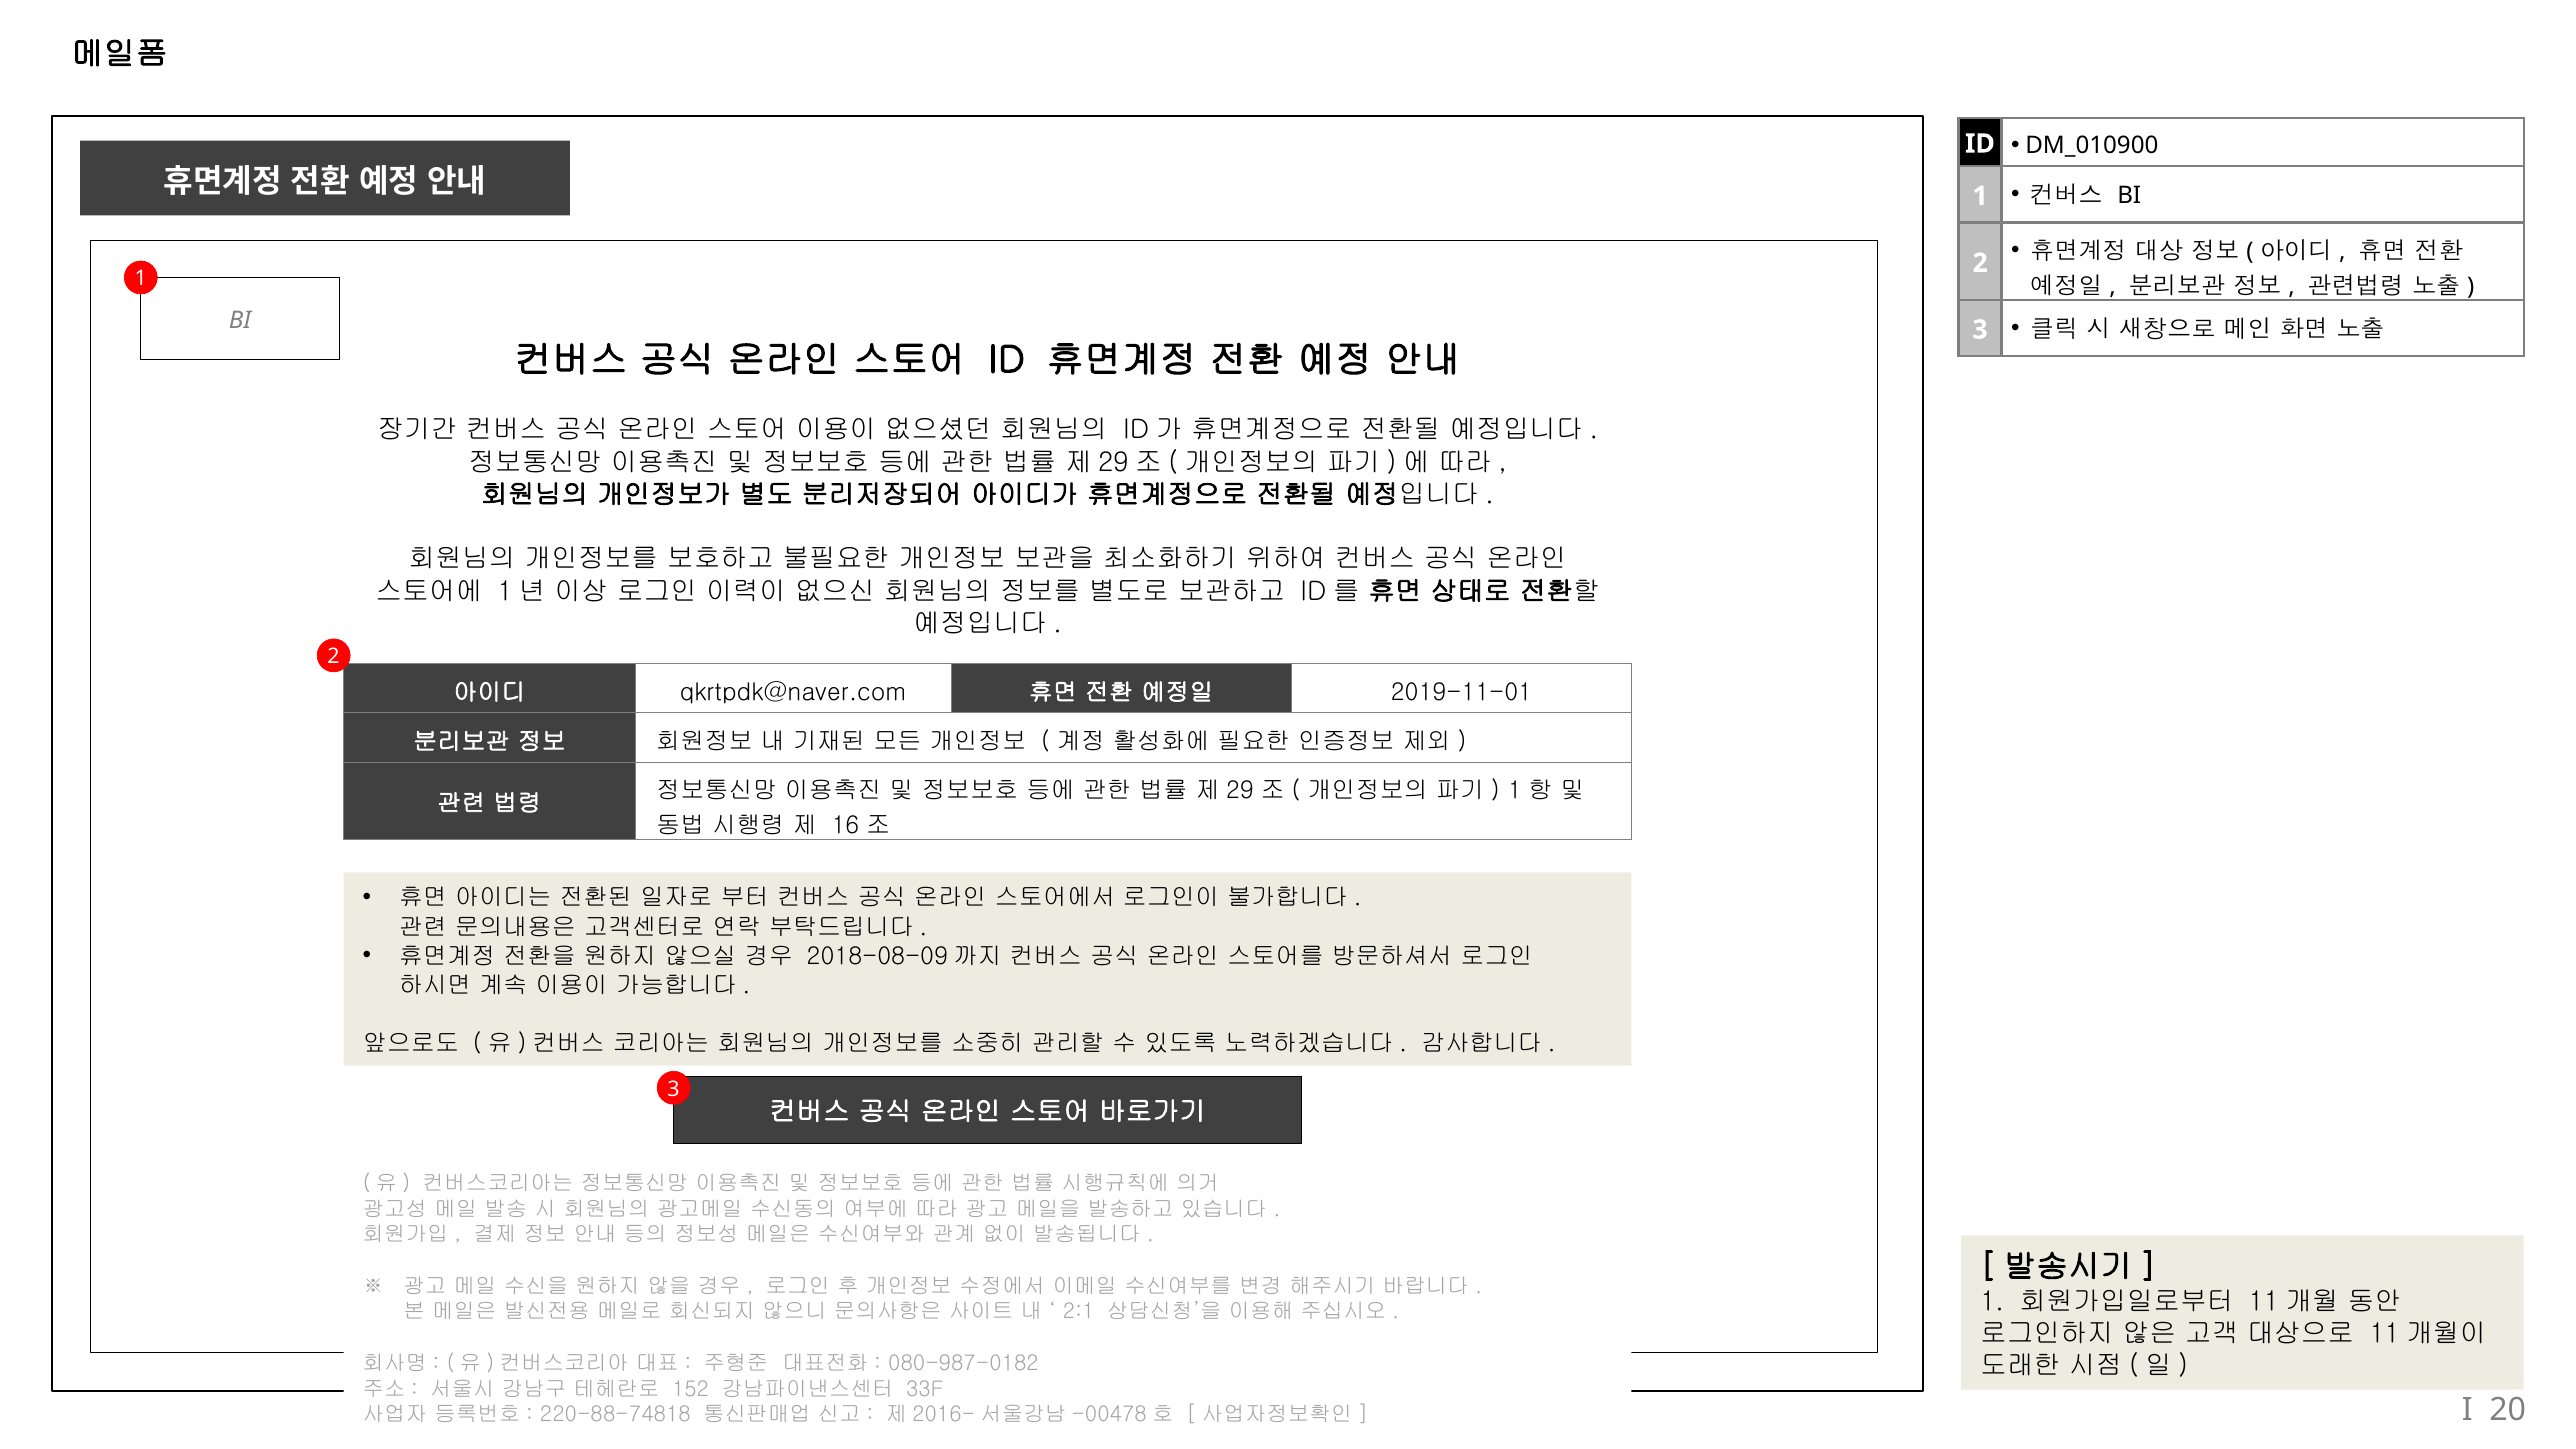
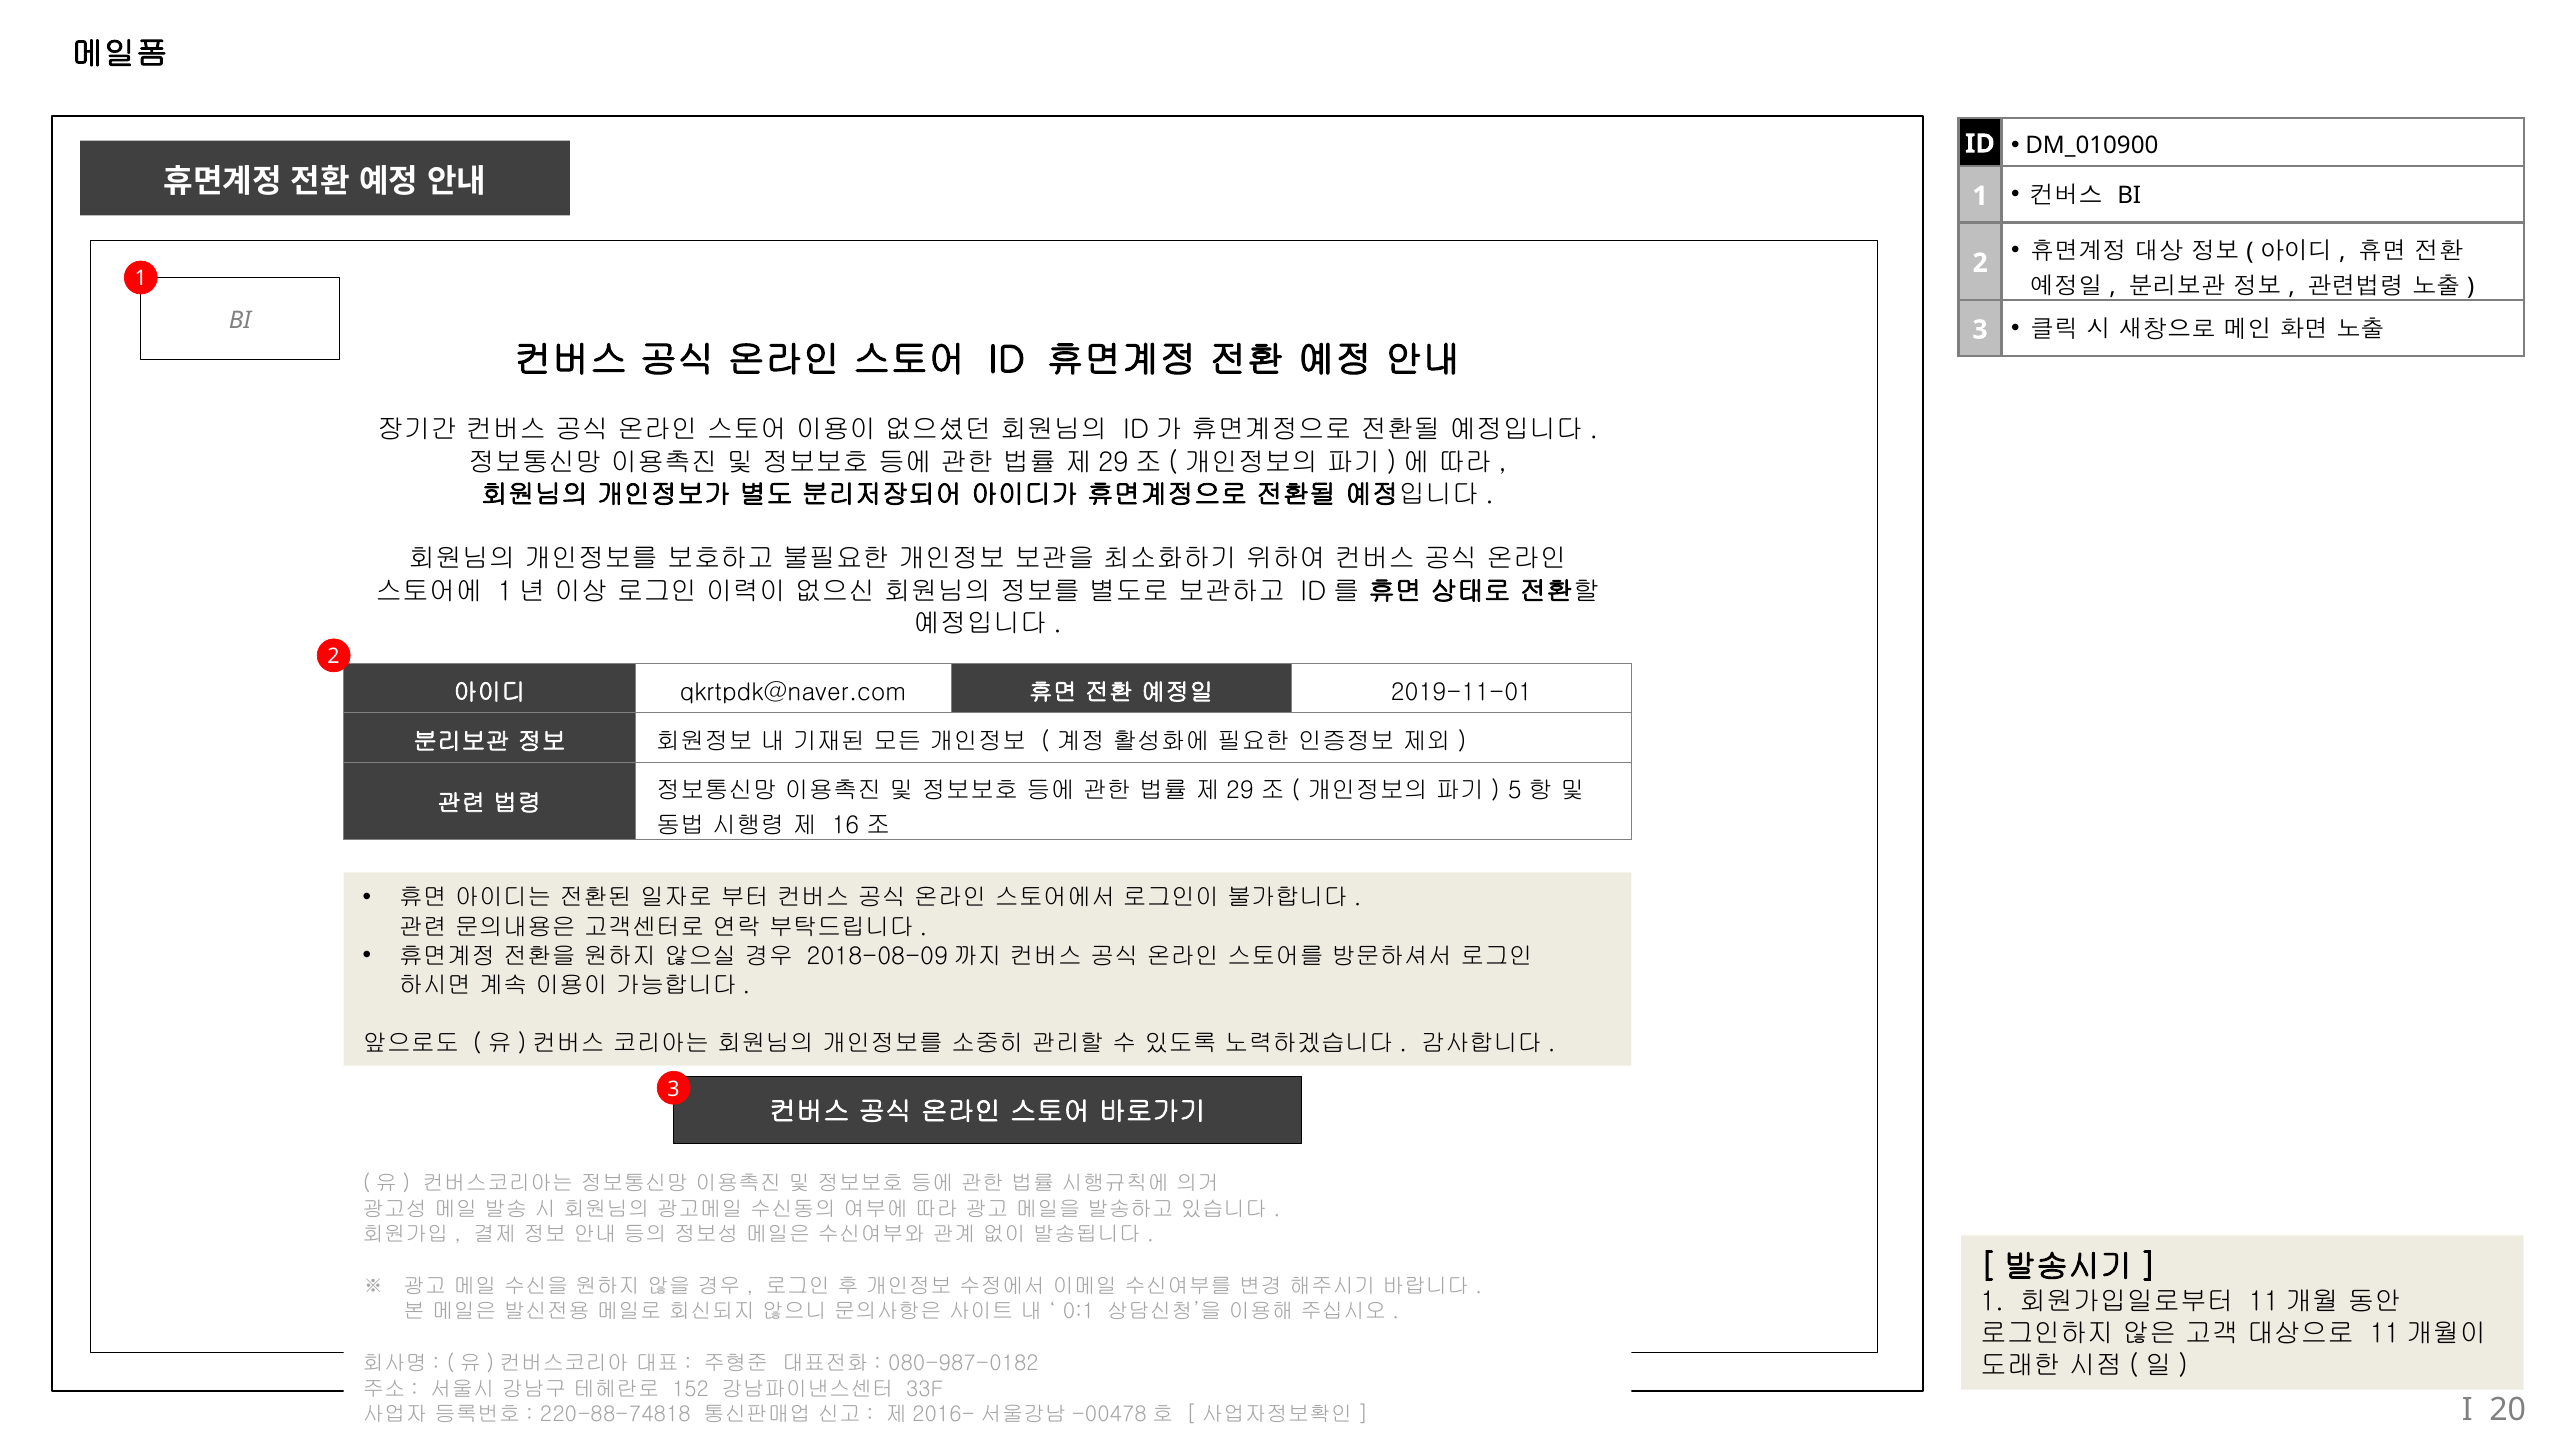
1 at (1515, 791): 1 -> 5
2:1: 2:1 -> 0:1
